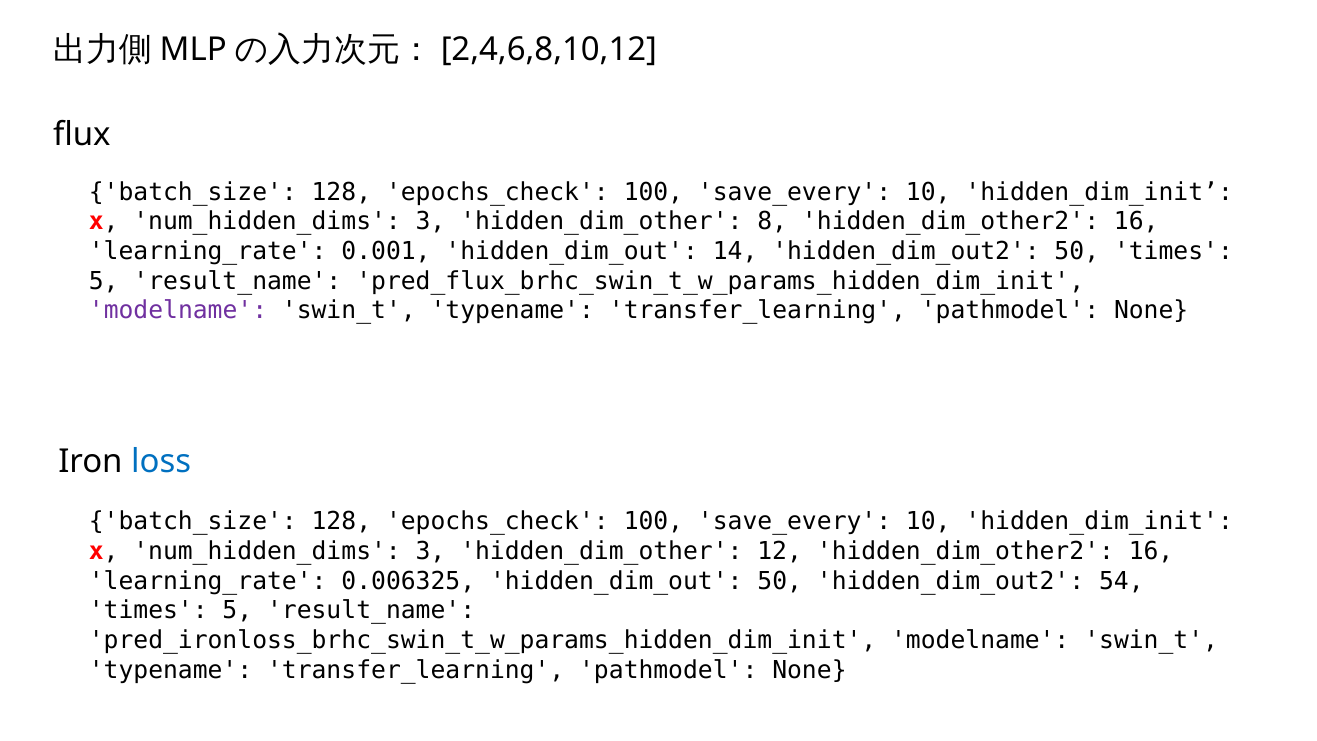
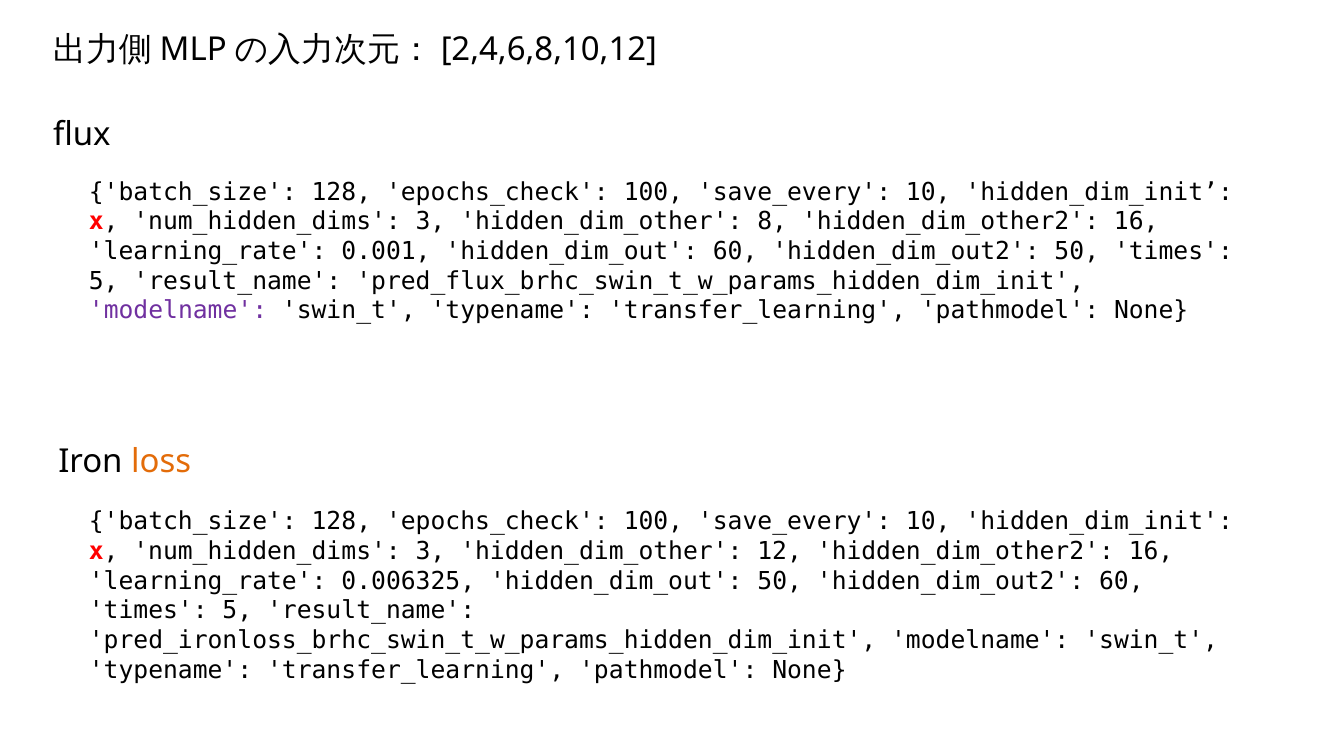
hidden_dim_out 14: 14 -> 60
loss colour: blue -> orange
hidden_dim_out2 54: 54 -> 60
